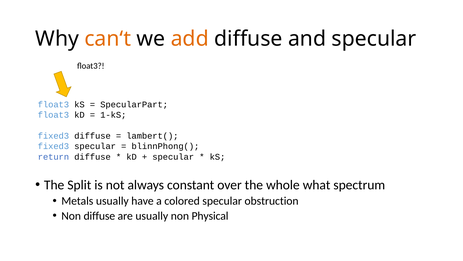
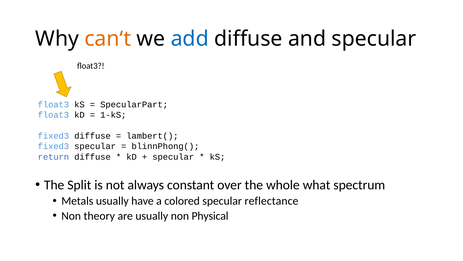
add colour: orange -> blue
obstruction: obstruction -> reflectance
Non diffuse: diffuse -> theory
